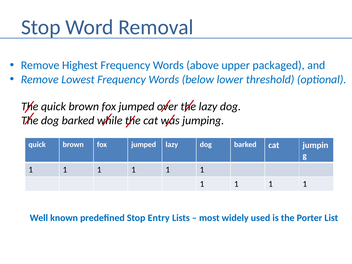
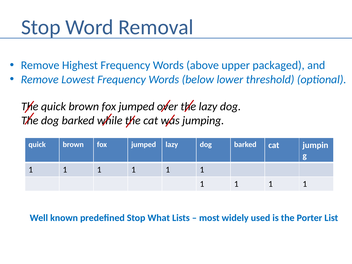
Entry: Entry -> What
